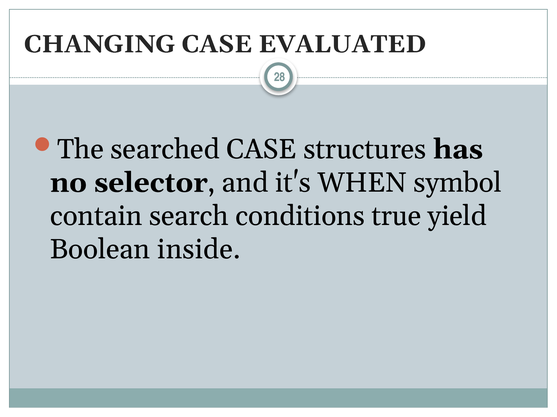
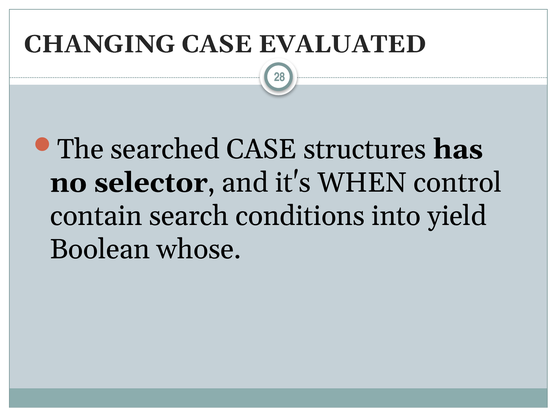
symbol: symbol -> control
true: true -> into
inside: inside -> whose
